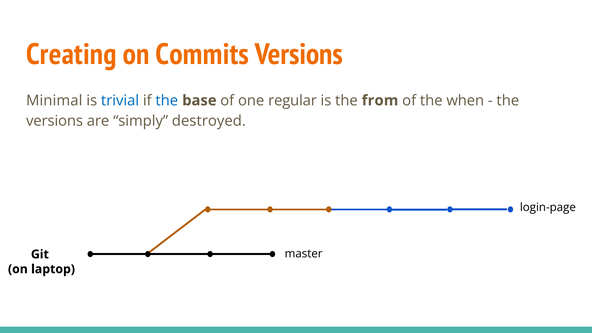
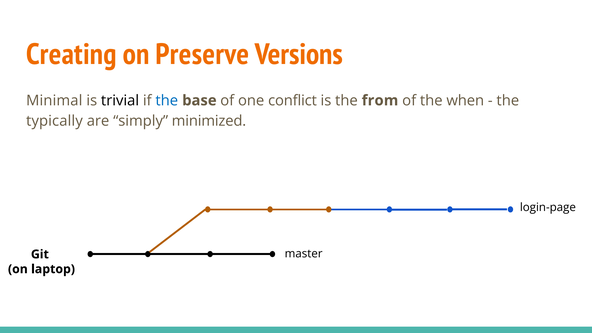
Commits: Commits -> Preserve
trivial colour: blue -> black
regular: regular -> conflict
versions at (55, 121): versions -> typically
destroyed: destroyed -> minimized
